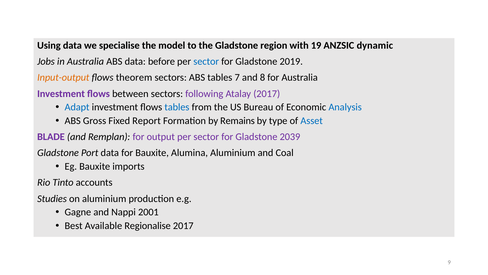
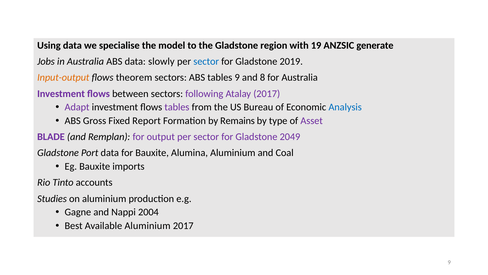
dynamic: dynamic -> generate
before: before -> slowly
tables 7: 7 -> 9
Adapt colour: blue -> purple
tables at (177, 107) colour: blue -> purple
Asset colour: blue -> purple
2039: 2039 -> 2049
2001: 2001 -> 2004
Available Regionalise: Regionalise -> Aluminium
